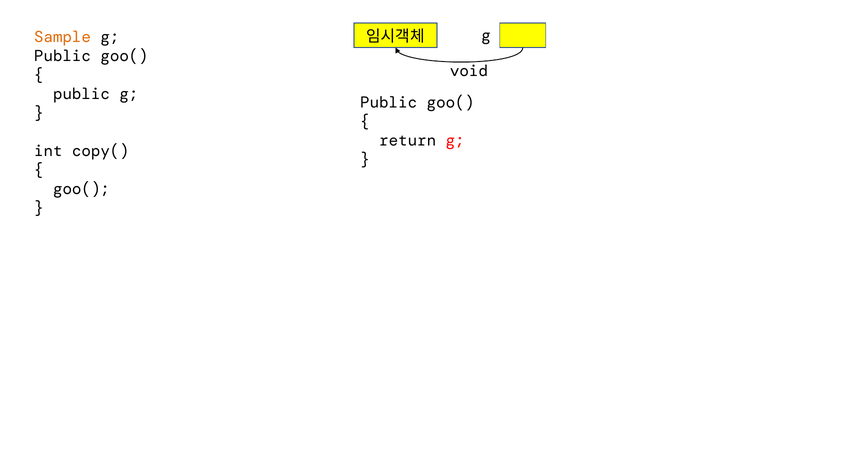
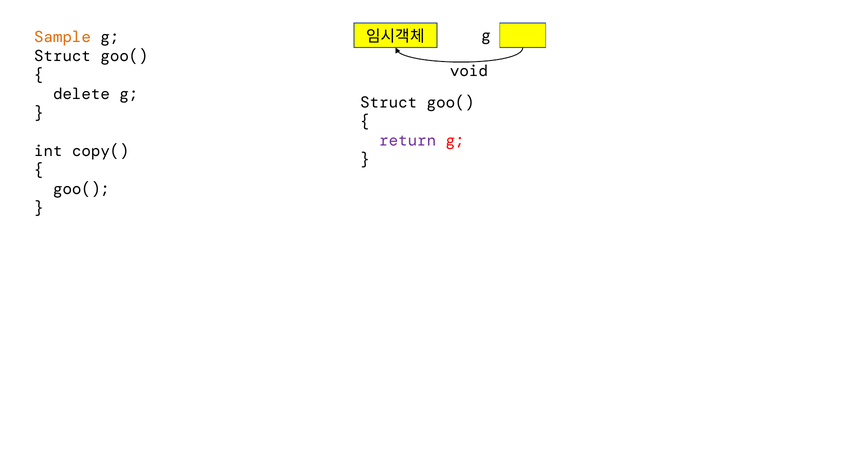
Public at (63, 56): Public -> Struct
public at (81, 94): public -> delete
Public at (389, 102): Public -> Struct
return colour: black -> purple
